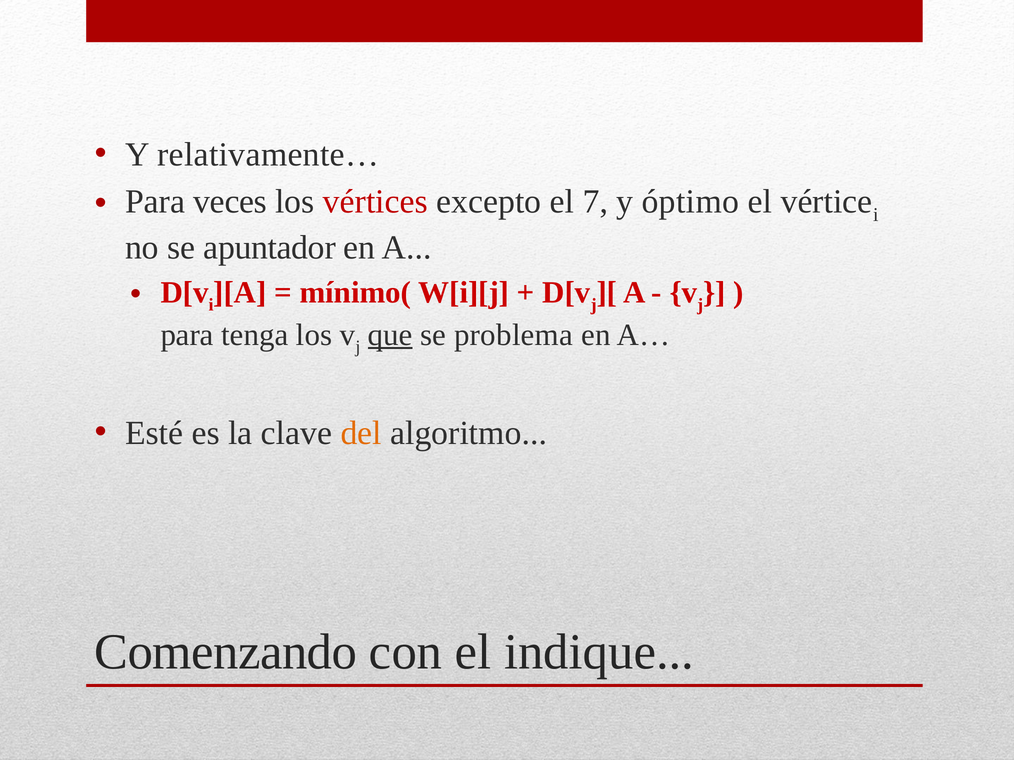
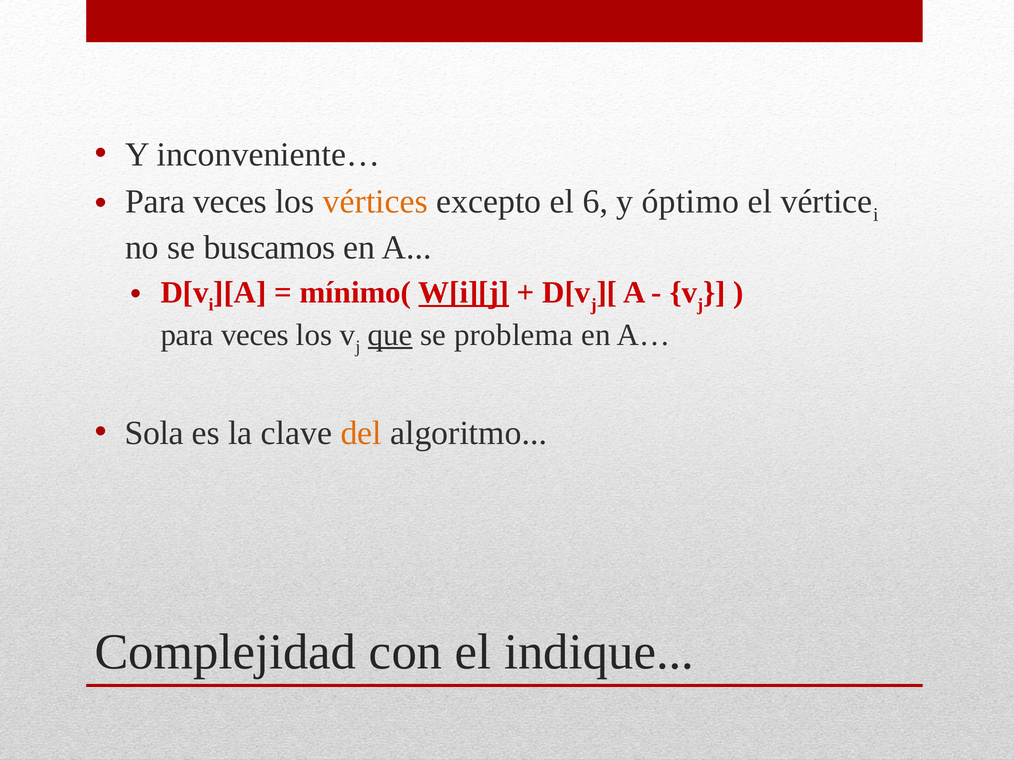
relativamente…: relativamente… -> inconveniente…
vértices colour: red -> orange
7: 7 -> 6
apuntador: apuntador -> buscamos
W[i][j underline: none -> present
tenga at (255, 335): tenga -> veces
Esté: Esté -> Sola
Comenzando: Comenzando -> Complejidad
